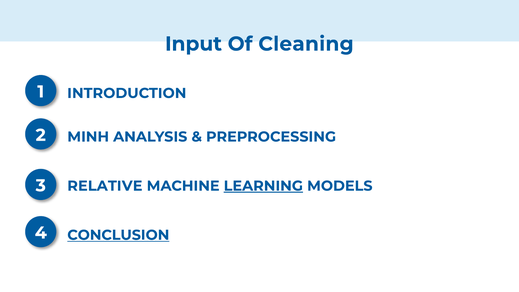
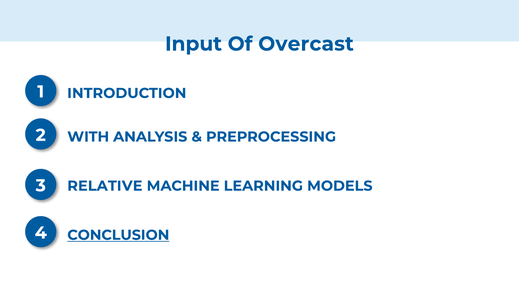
Cleaning: Cleaning -> Overcast
MINH: MINH -> WITH
LEARNING underline: present -> none
